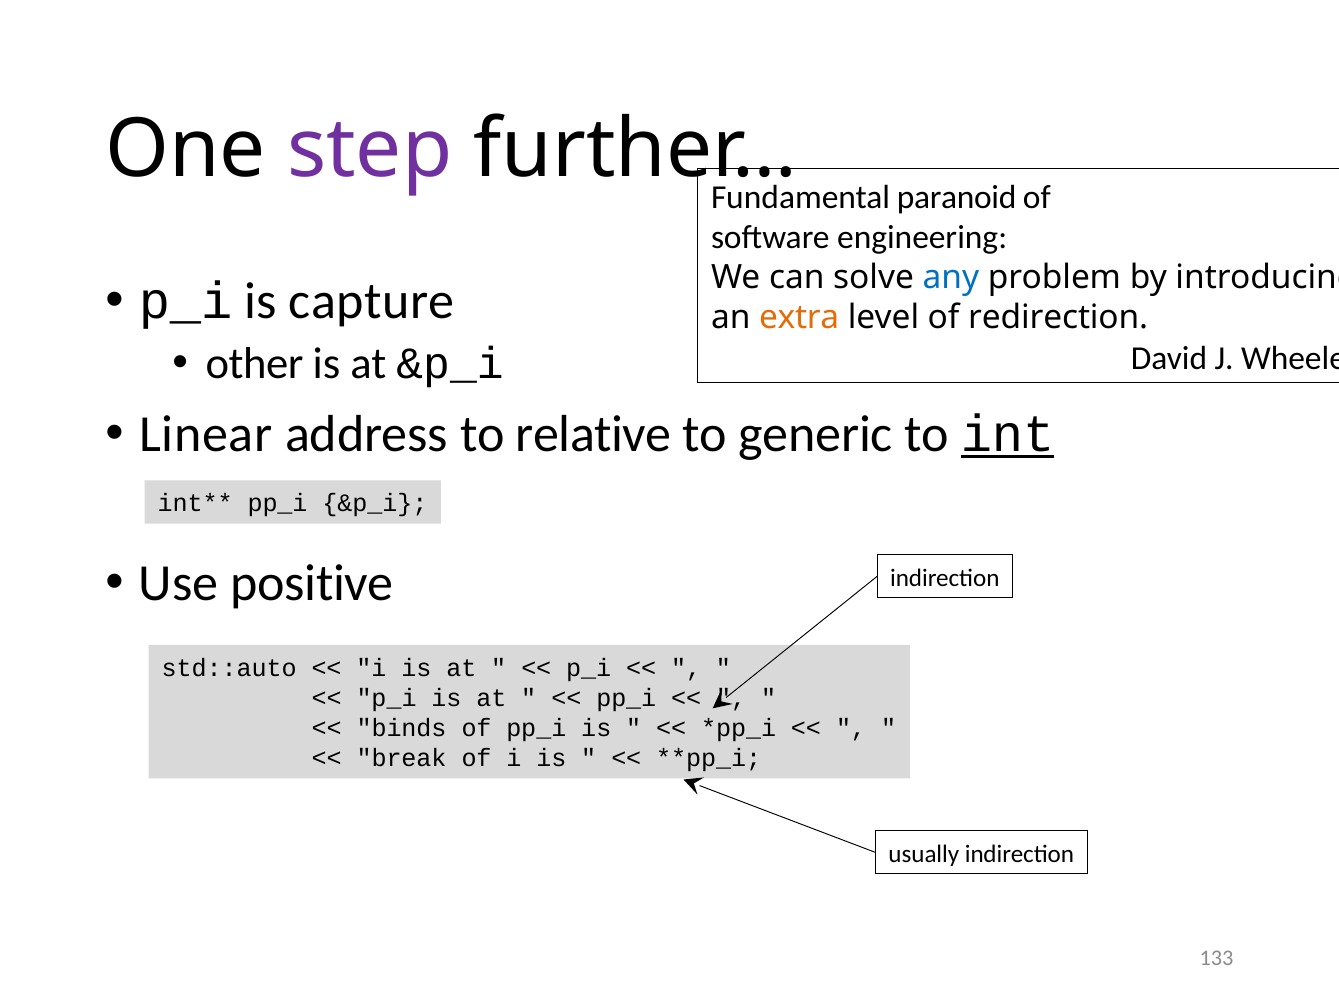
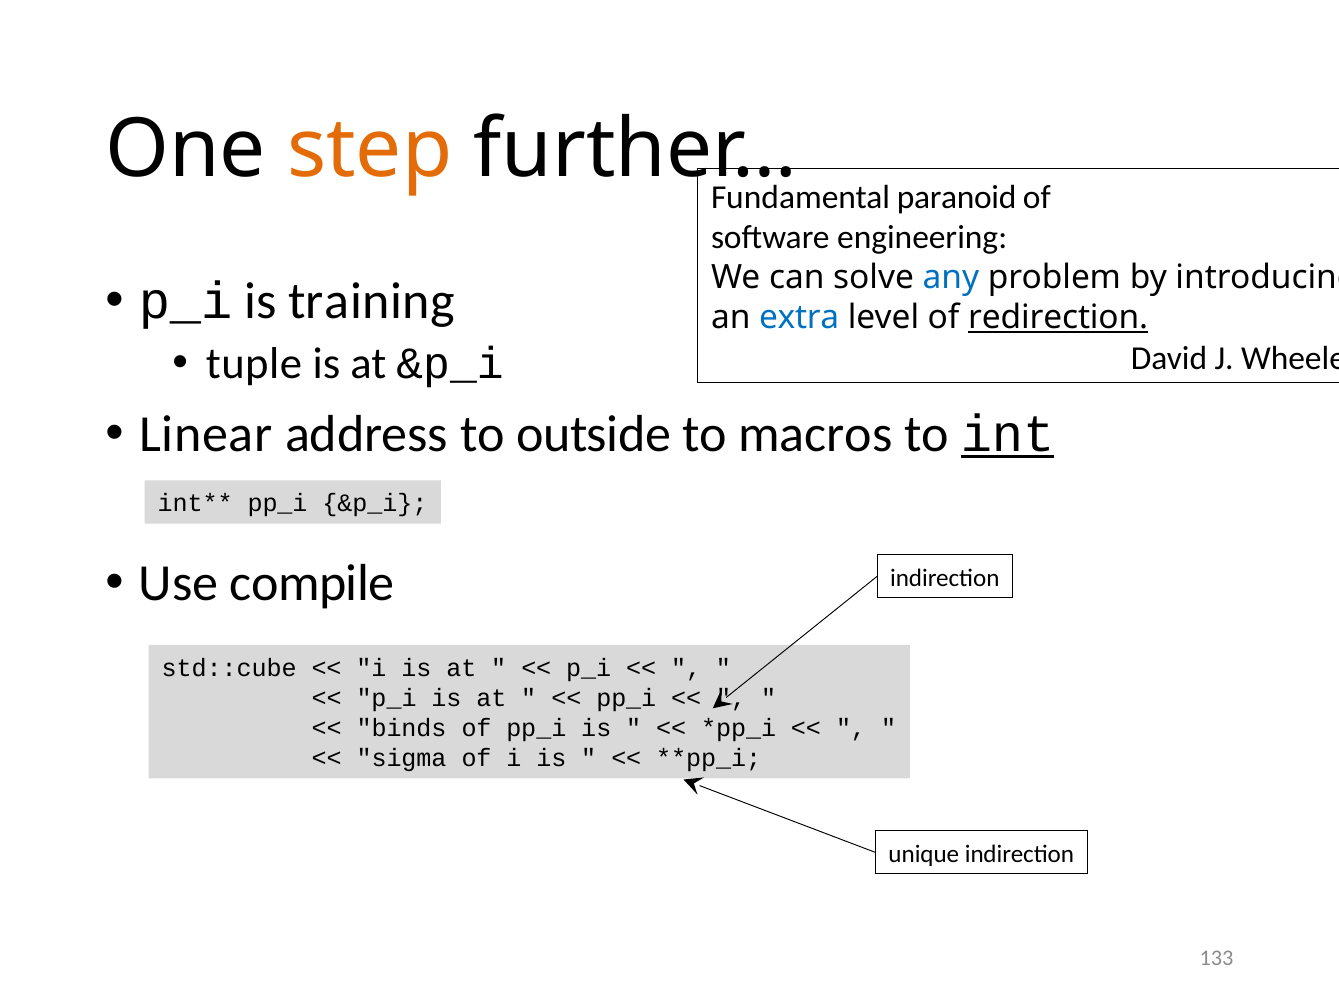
step colour: purple -> orange
capture: capture -> training
extra colour: orange -> blue
redirection underline: none -> present
other: other -> tuple
relative: relative -> outside
generic: generic -> macros
positive: positive -> compile
std::auto: std::auto -> std::cube
break: break -> sigma
usually: usually -> unique
